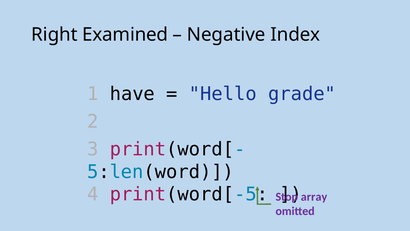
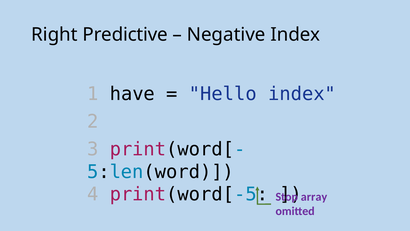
Examined: Examined -> Predictive
Hello grade: grade -> index
